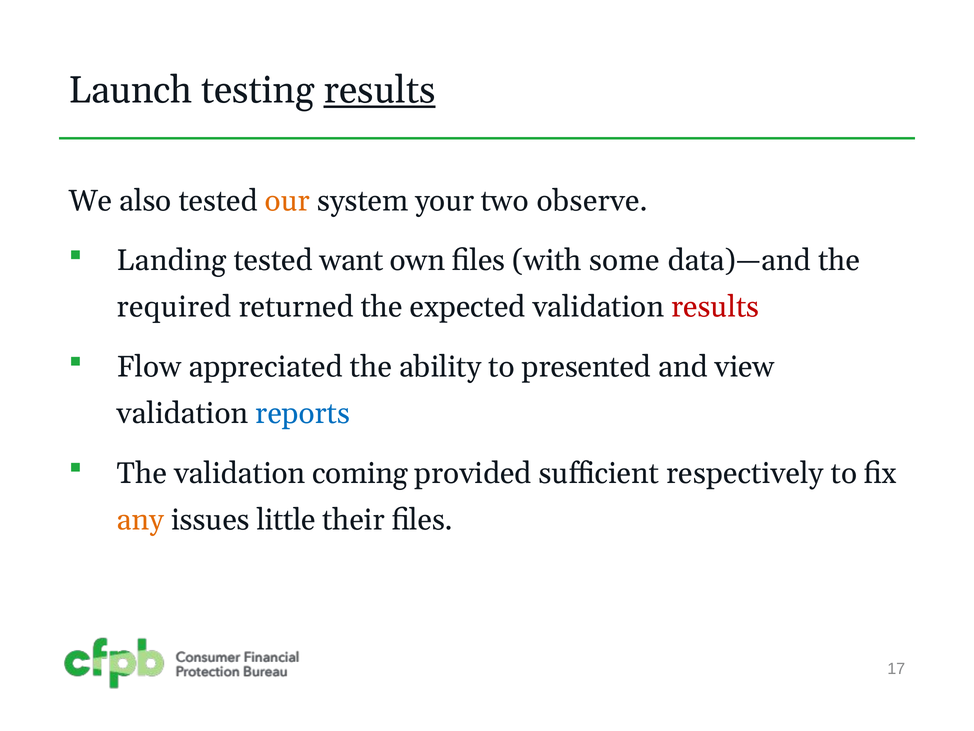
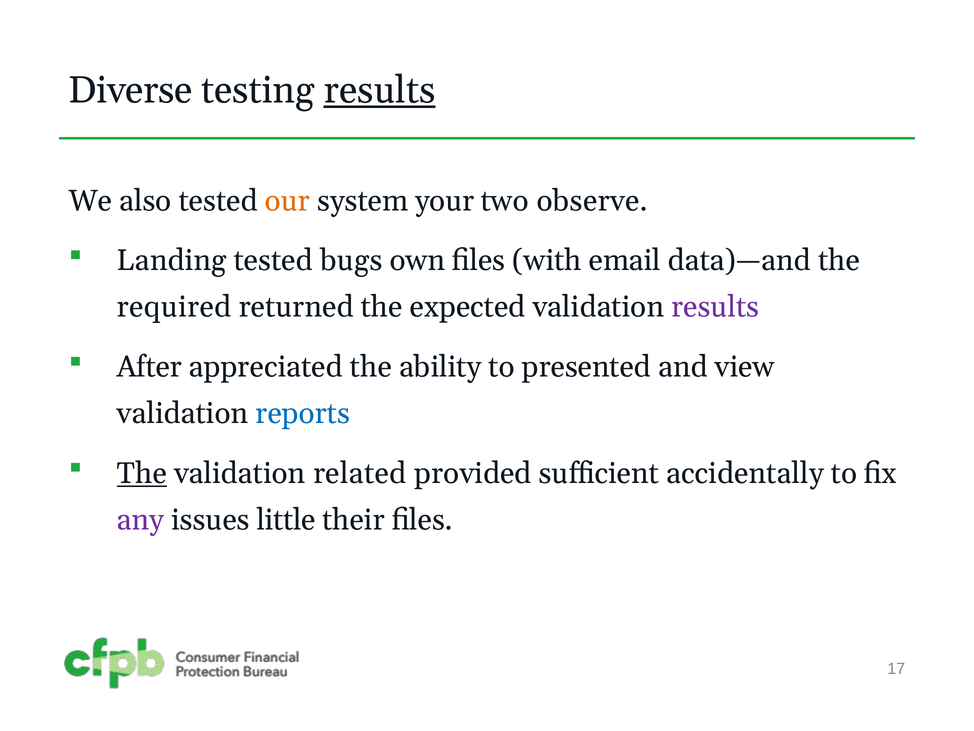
Launch: Launch -> Diverse
want: want -> bugs
some: some -> email
results at (715, 307) colour: red -> purple
Flow: Flow -> After
The at (142, 473) underline: none -> present
coming: coming -> related
respectively: respectively -> accidentally
any colour: orange -> purple
